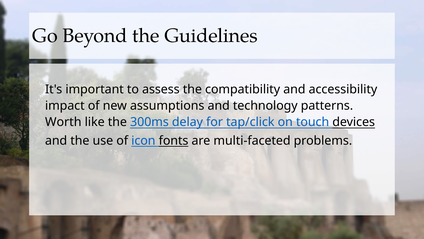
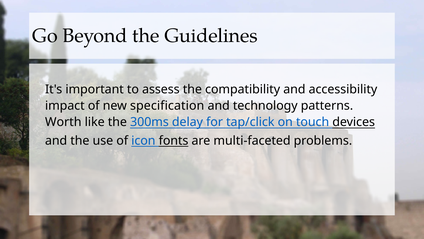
assumptions: assumptions -> specification
